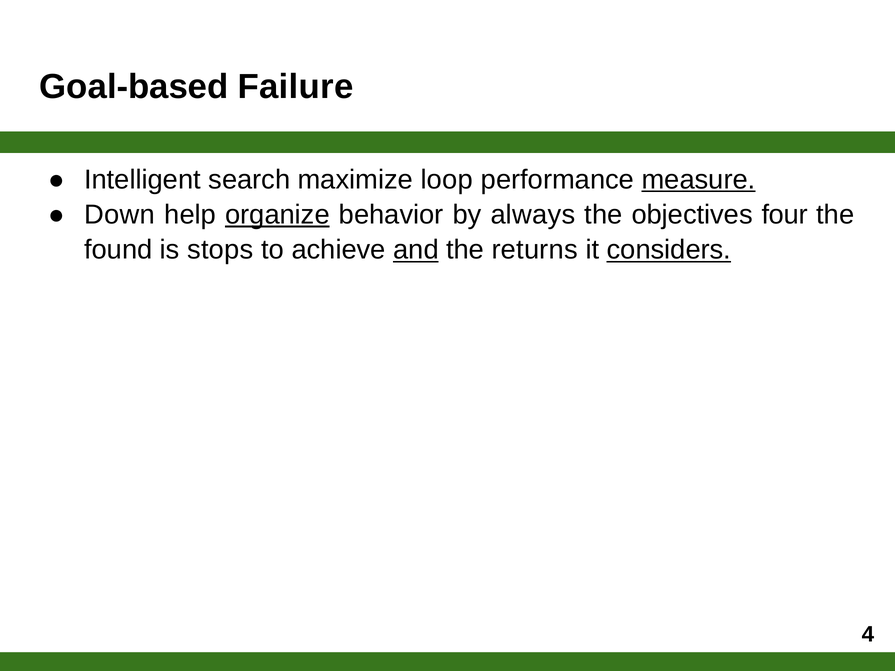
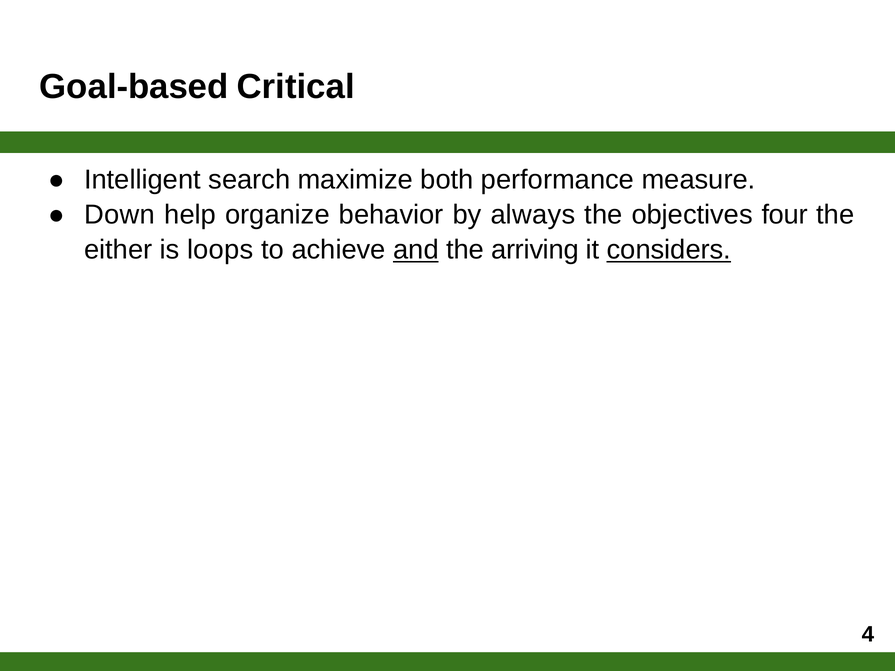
Failure: Failure -> Critical
loop: loop -> both
measure underline: present -> none
organize underline: present -> none
found: found -> either
stops: stops -> loops
returns: returns -> arriving
